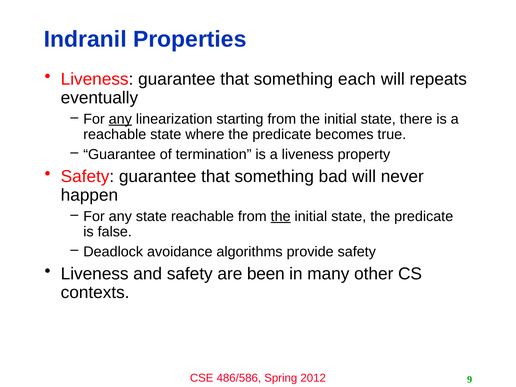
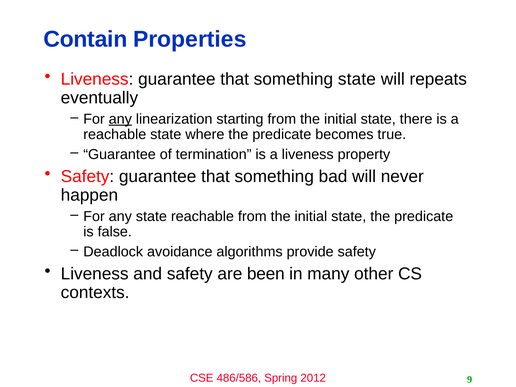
Indranil: Indranil -> Contain
something each: each -> state
the at (281, 216) underline: present -> none
